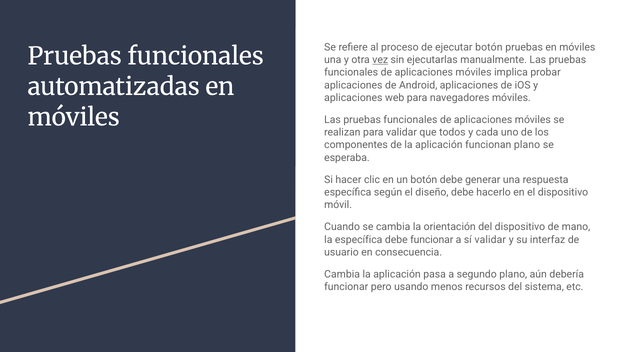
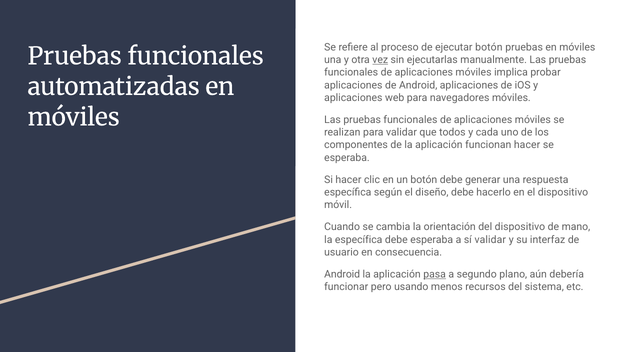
funcionan plano: plano -> hacer
debe funcionar: funcionar -> esperaba
Cambia at (342, 274): Cambia -> Android
pasa underline: none -> present
